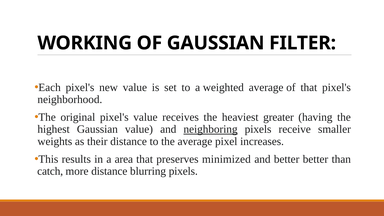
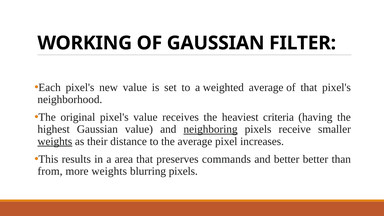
greater: greater -> criteria
weights at (55, 141) underline: none -> present
minimized: minimized -> commands
catch: catch -> from
more distance: distance -> weights
